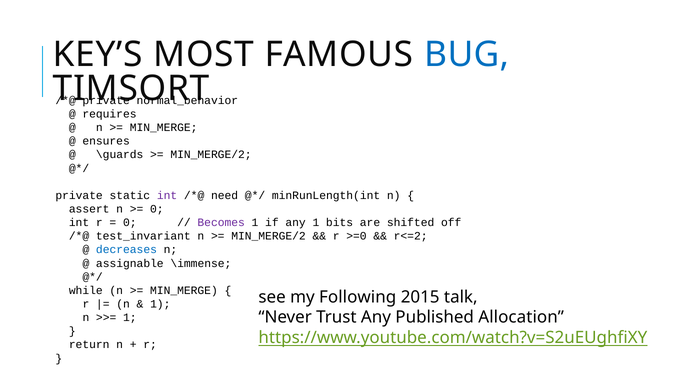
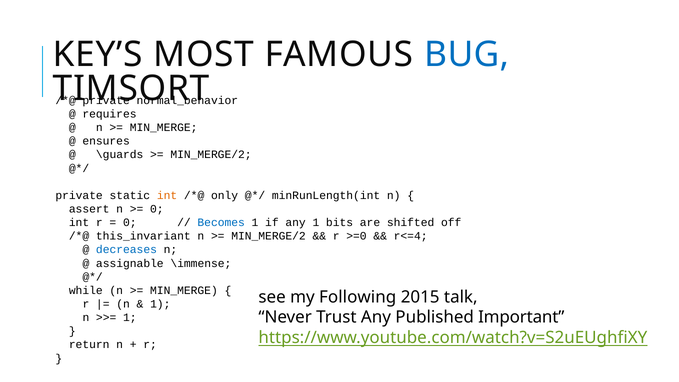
int at (167, 195) colour: purple -> orange
need: need -> only
Becomes colour: purple -> blue
test_invariant: test_invariant -> this_invariant
r<=2: r<=2 -> r<=4
Allocation: Allocation -> Important
